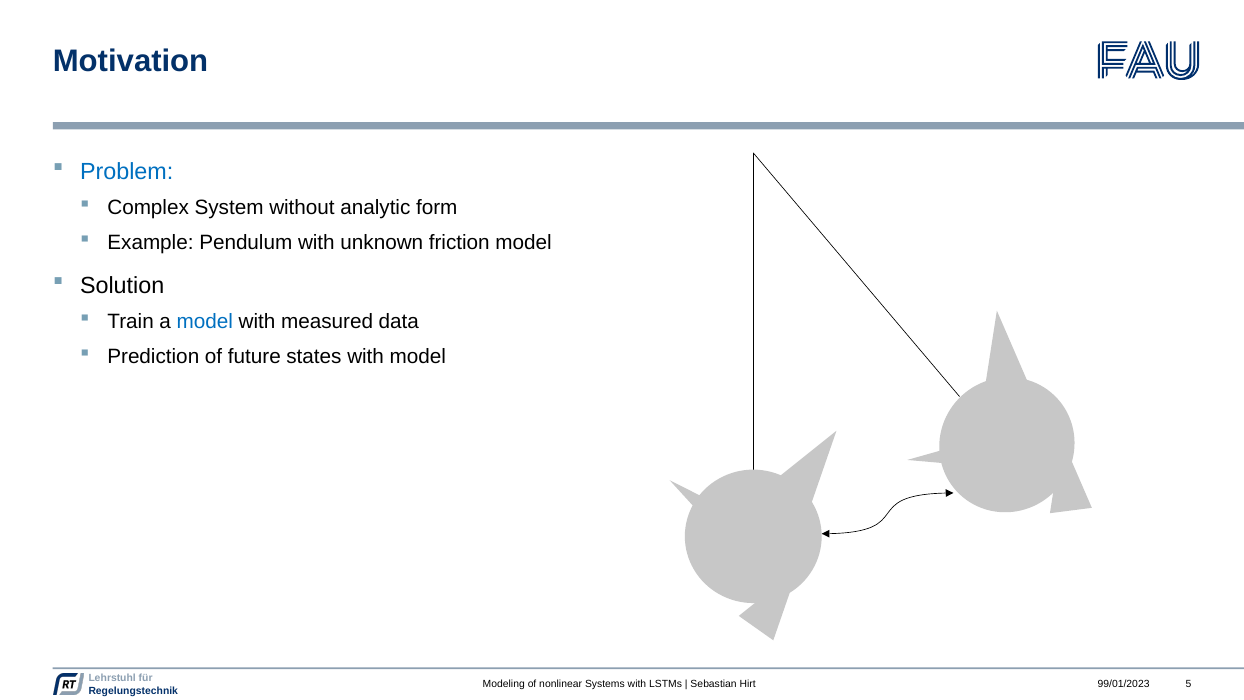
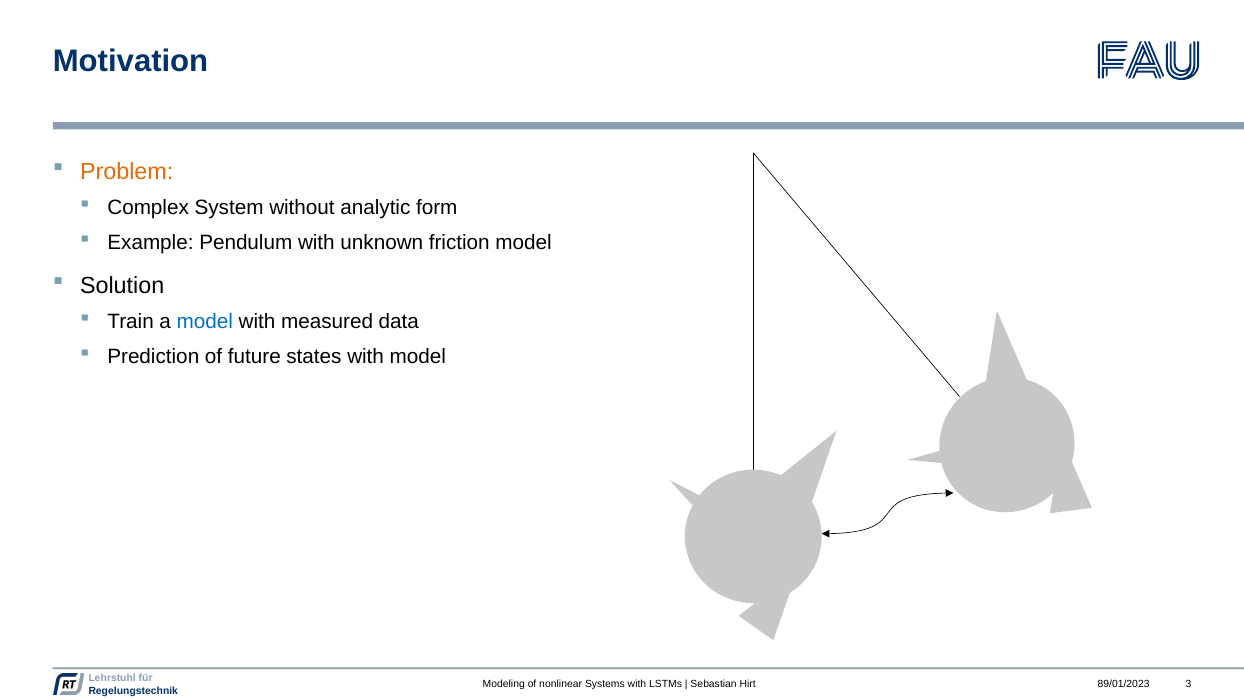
Problem colour: blue -> orange
99/01/2023: 99/01/2023 -> 89/01/2023
5: 5 -> 3
